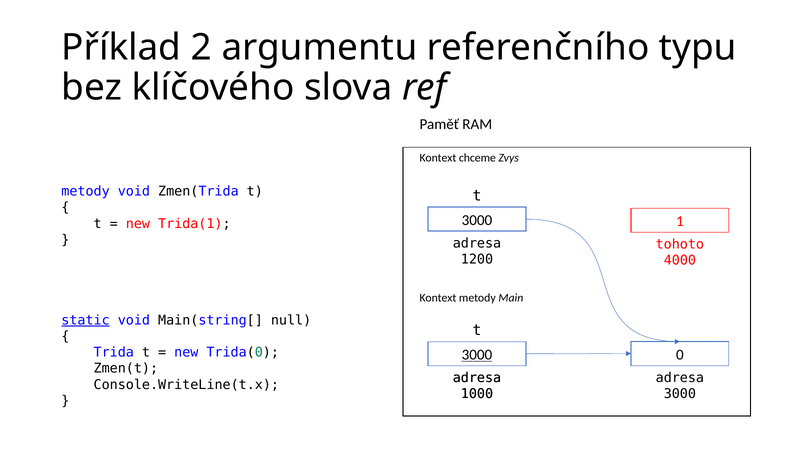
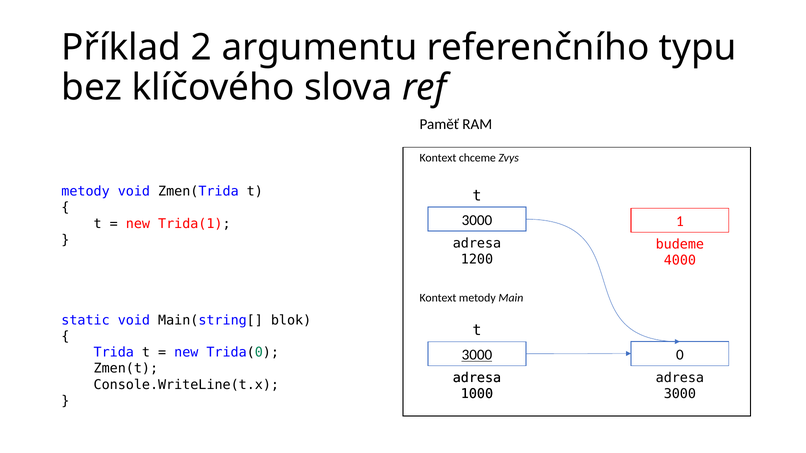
tohoto: tohoto -> budeme
static underline: present -> none
null: null -> blok
